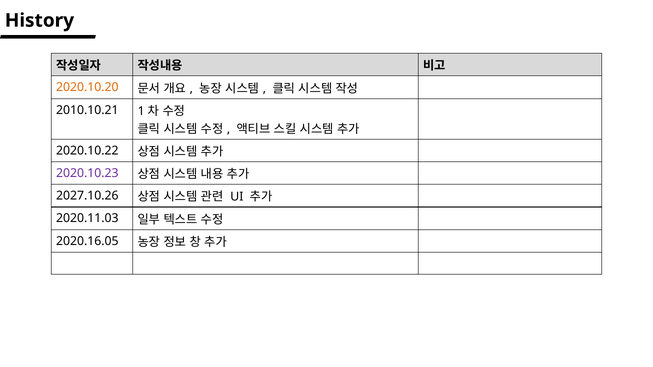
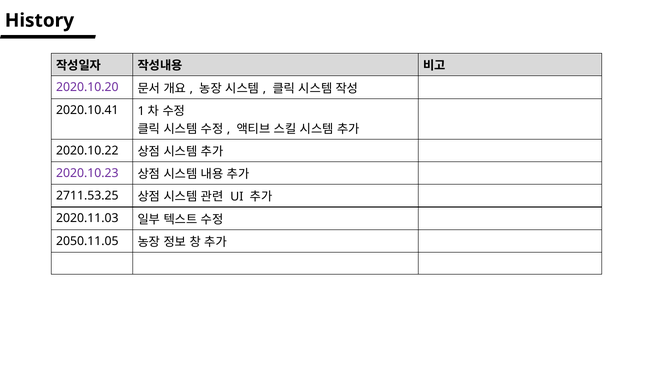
2020.10.20 colour: orange -> purple
2010.10.21: 2010.10.21 -> 2020.10.41
2027.10.26: 2027.10.26 -> 2711.53.25
2020.16.05: 2020.16.05 -> 2050.11.05
